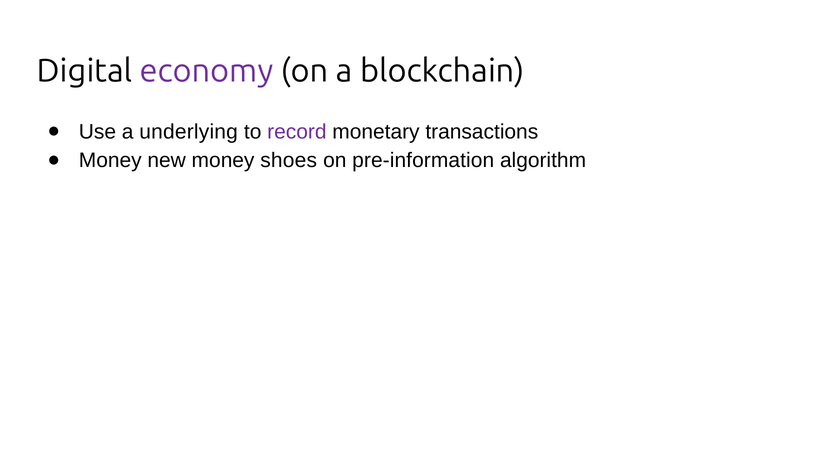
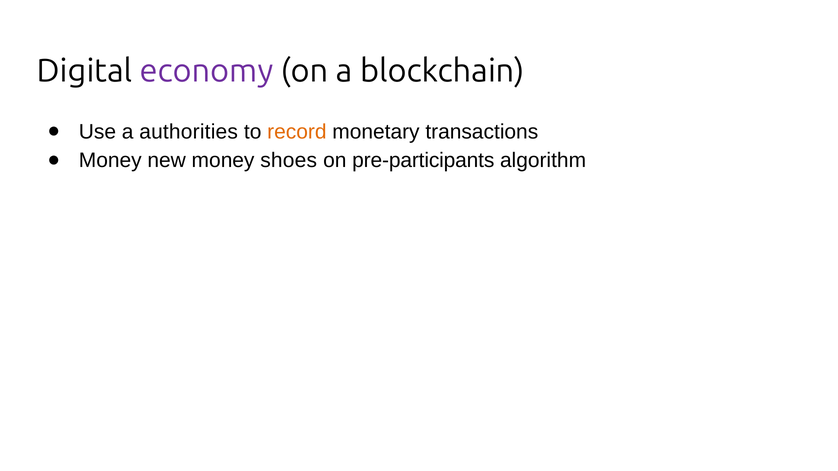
underlying: underlying -> authorities
record colour: purple -> orange
pre-information: pre-information -> pre-participants
